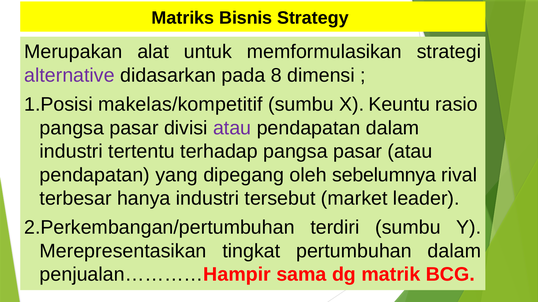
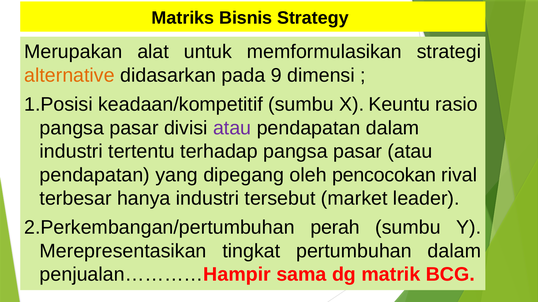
alternative colour: purple -> orange
8: 8 -> 9
makelas/kompetitif: makelas/kompetitif -> keadaan/kompetitif
sebelumnya: sebelumnya -> pencocokan
terdiri: terdiri -> perah
